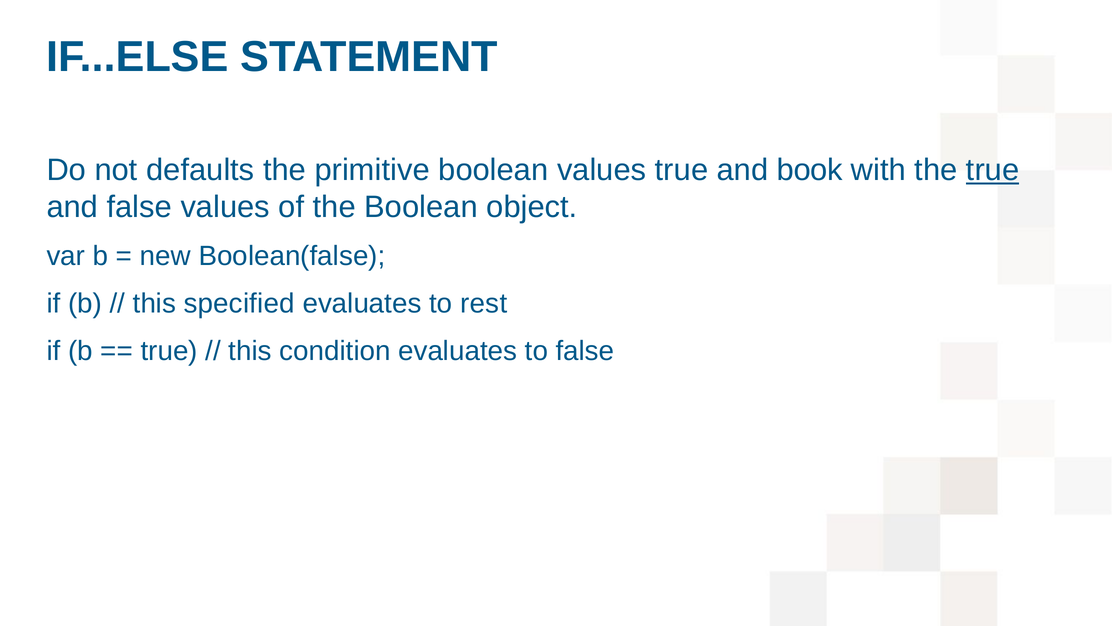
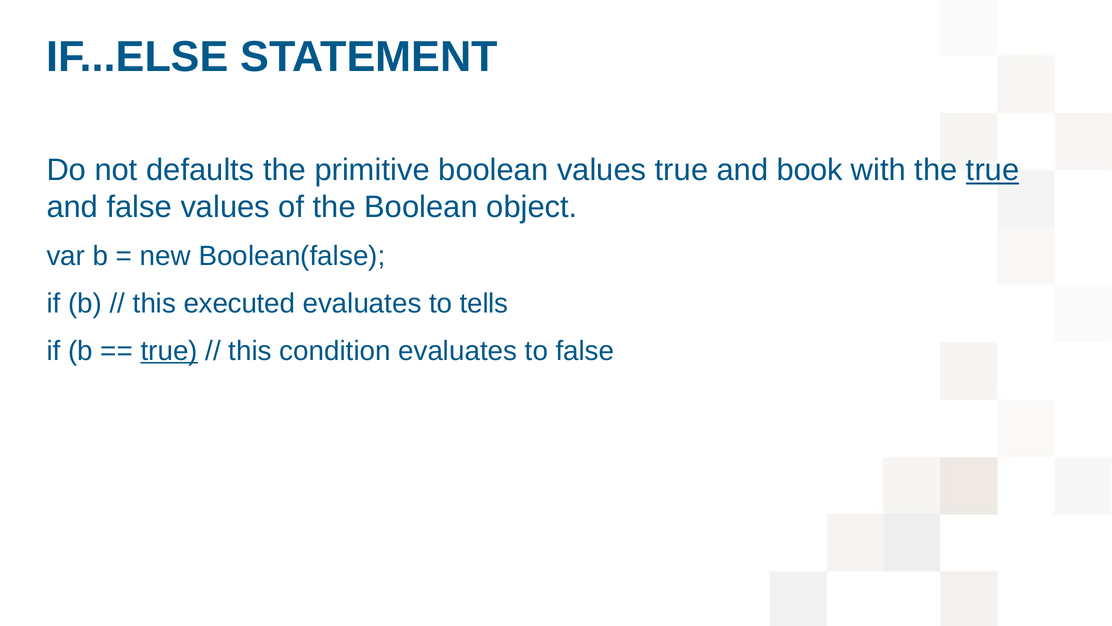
specified: specified -> executed
rest: rest -> tells
true at (169, 351) underline: none -> present
